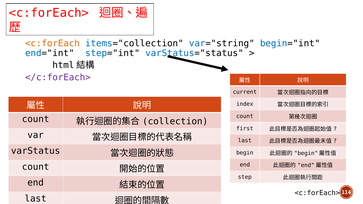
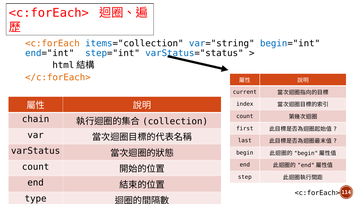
</c:forEach> colour: purple -> orange
count at (36, 119): count -> chain
last at (36, 199): last -> type
